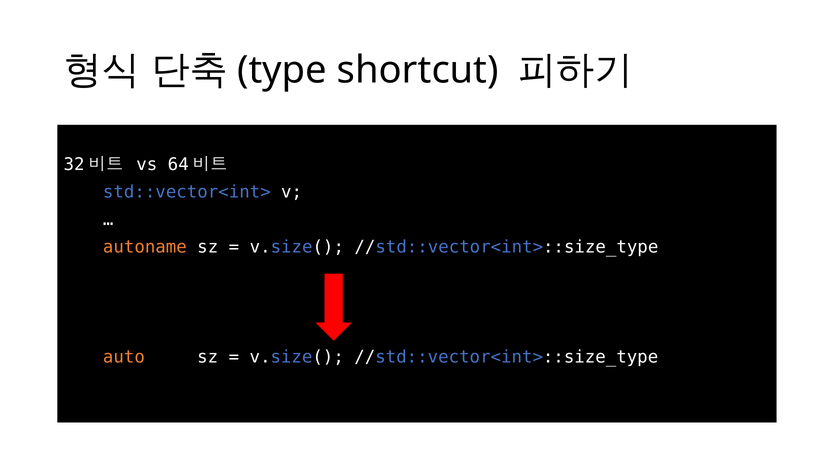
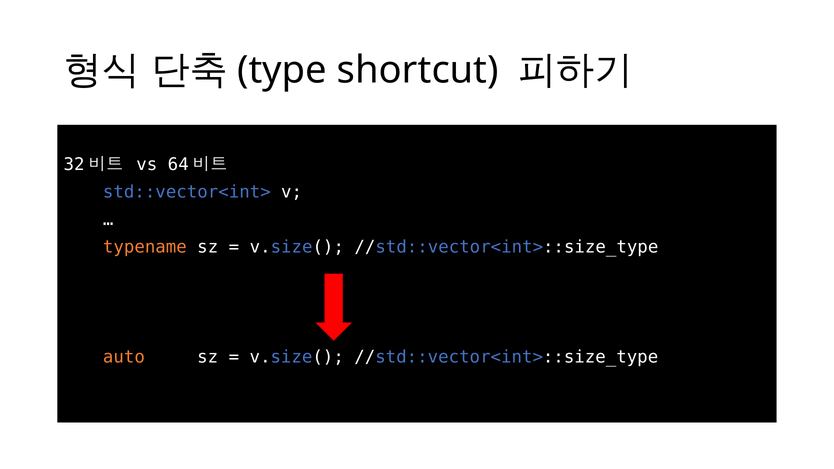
autoname: autoname -> typename
